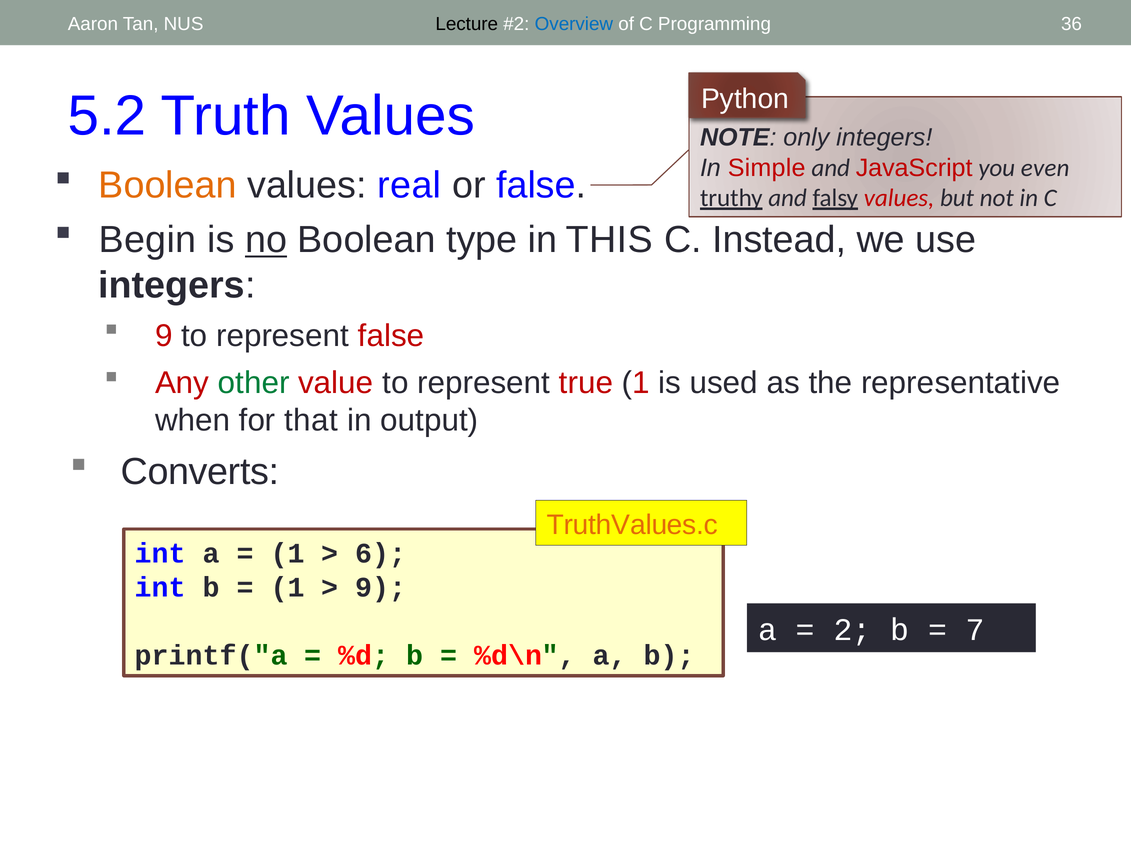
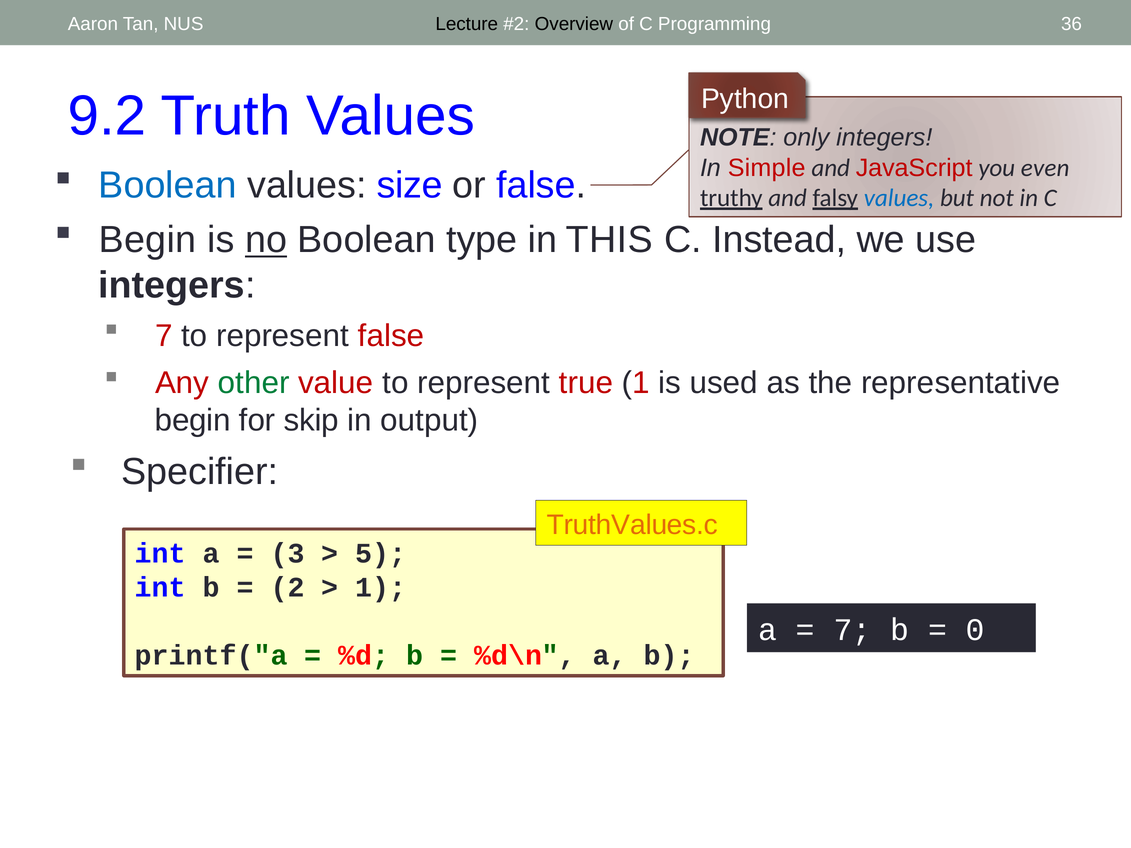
Overview colour: blue -> black
5.2: 5.2 -> 9.2
Boolean at (168, 185) colour: orange -> blue
real: real -> size
values at (899, 198) colour: red -> blue
9 at (164, 336): 9 -> 7
when at (193, 421): when -> begin
that: that -> skip
Converts: Converts -> Specifier
1 at (288, 554): 1 -> 3
6: 6 -> 5
1 at (288, 588): 1 -> 2
9 at (381, 588): 9 -> 1
2 at (852, 630): 2 -> 7
7: 7 -> 0
